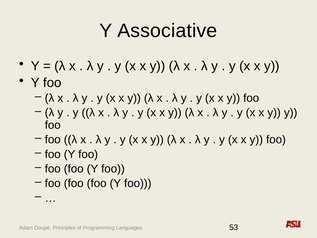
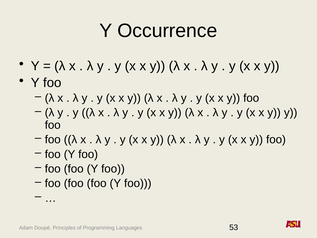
Associative: Associative -> Occurrence
